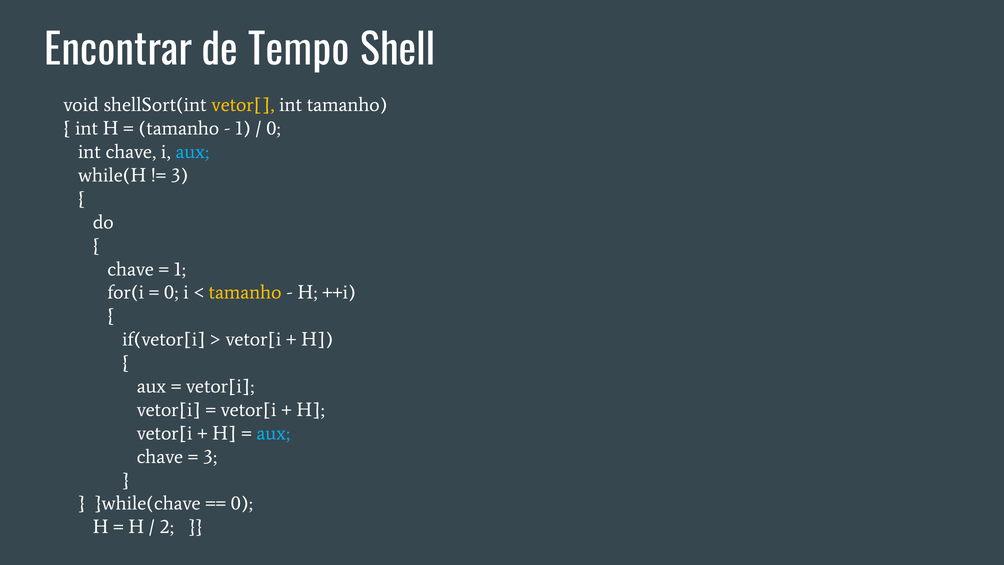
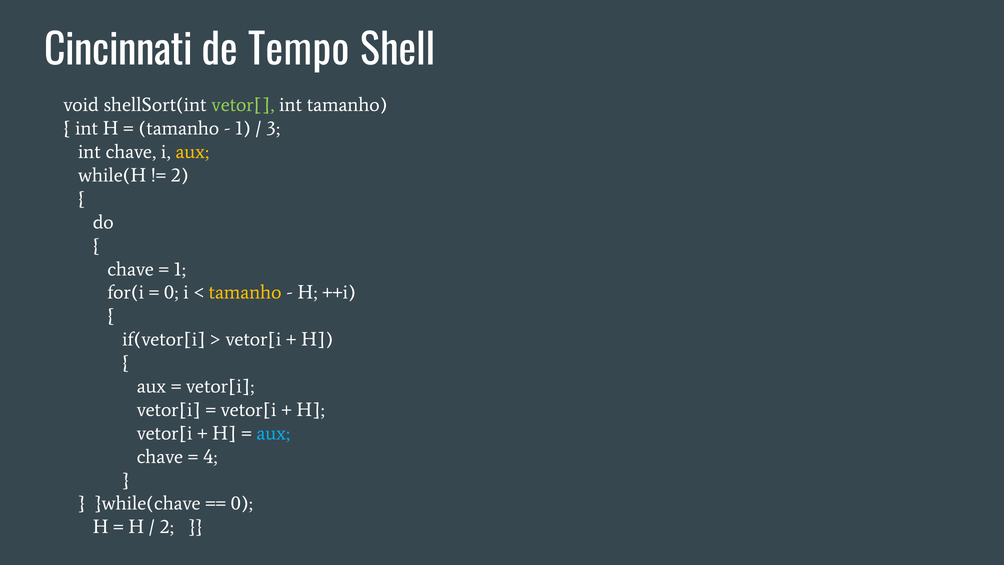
Encontrar: Encontrar -> Cincinnati
vetor[ colour: yellow -> light green
0 at (273, 128): 0 -> 3
aux at (192, 152) colour: light blue -> yellow
3 at (180, 175): 3 -> 2
3 at (210, 456): 3 -> 4
